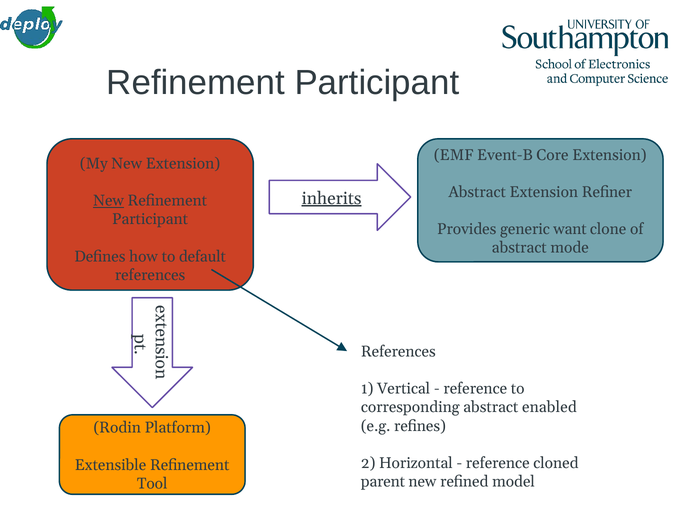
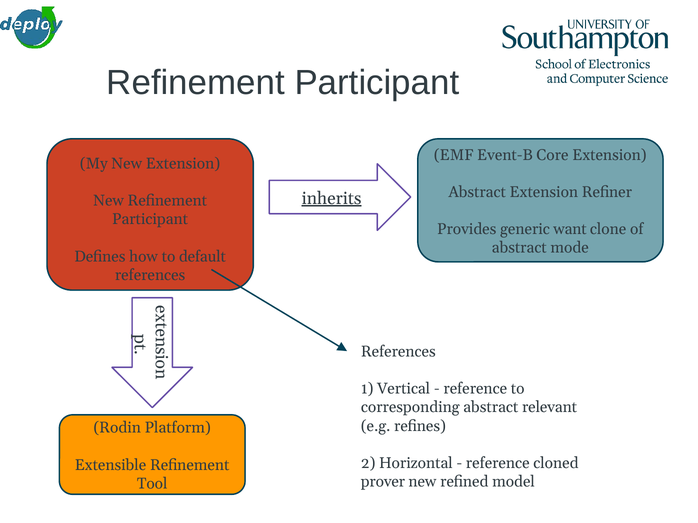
New at (109, 201) underline: present -> none
enabled: enabled -> relevant
parent: parent -> prover
